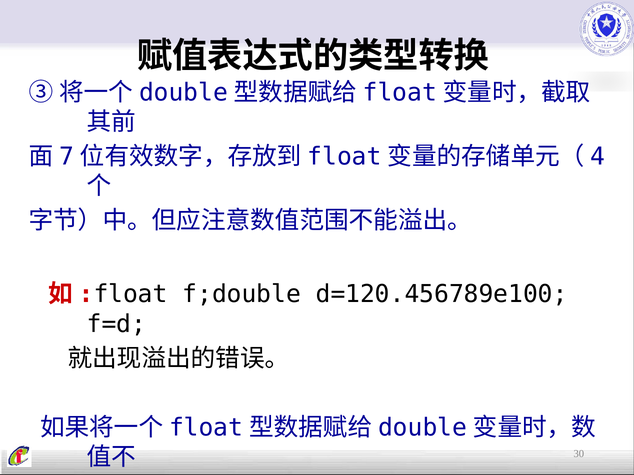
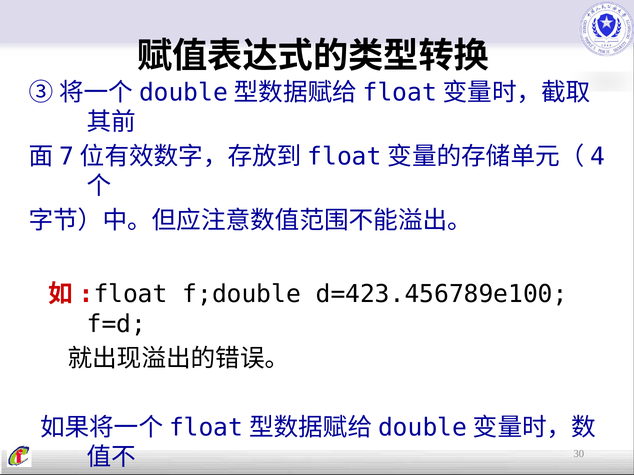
d=120.456789e100: d=120.456789e100 -> d=423.456789e100
